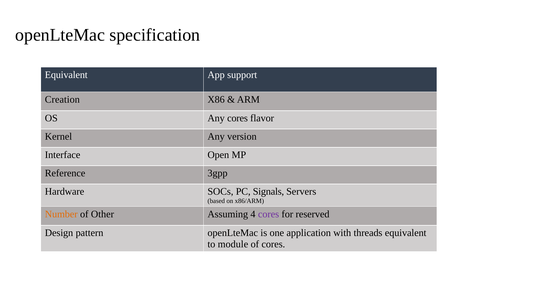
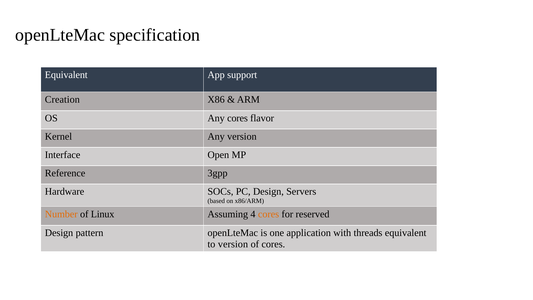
PC Signals: Signals -> Design
Other: Other -> Linux
cores at (269, 214) colour: purple -> orange
to module: module -> version
